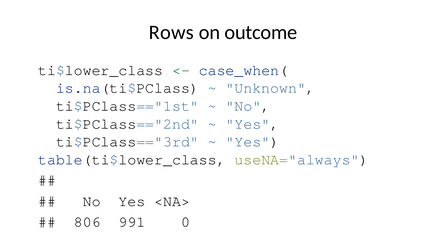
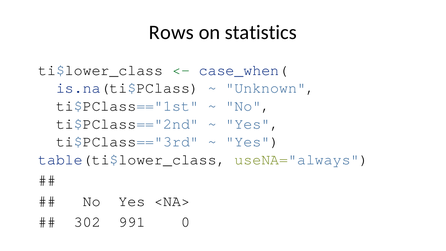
outcome: outcome -> statistics
806: 806 -> 302
